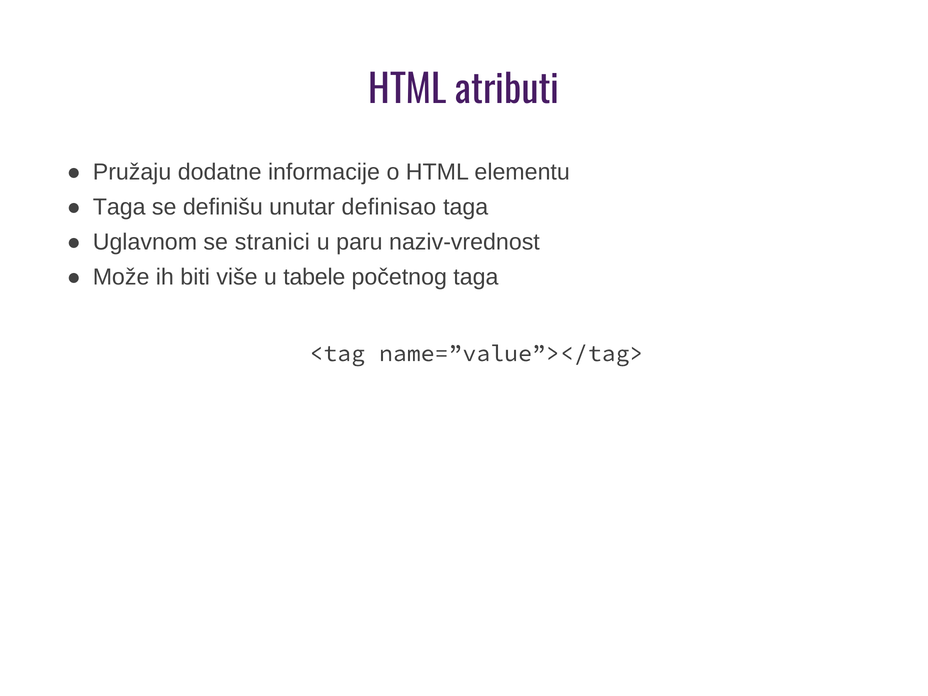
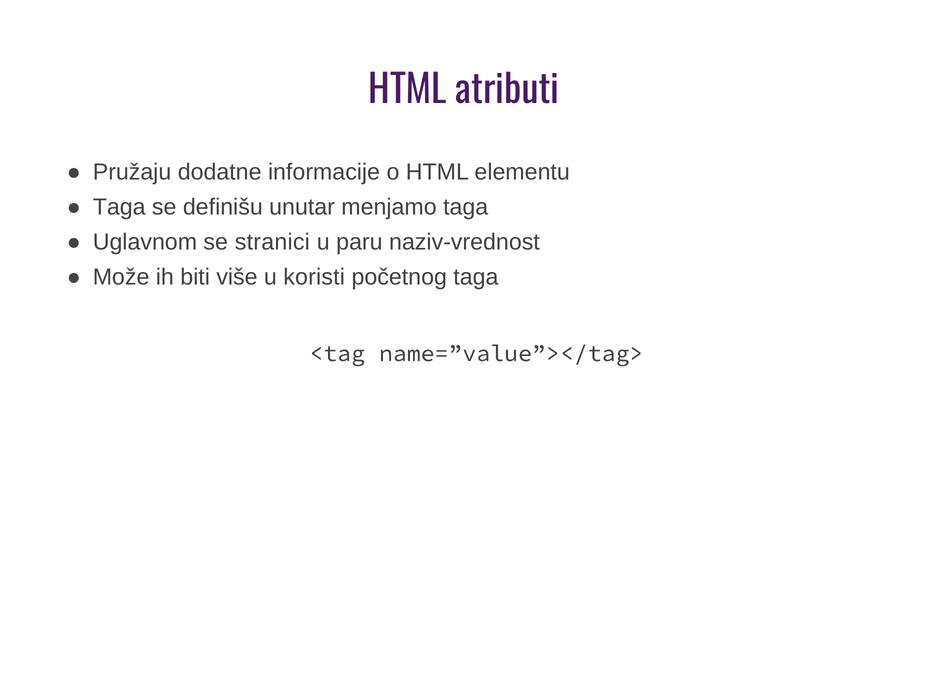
definisao: definisao -> menjamo
tabele: tabele -> koristi
